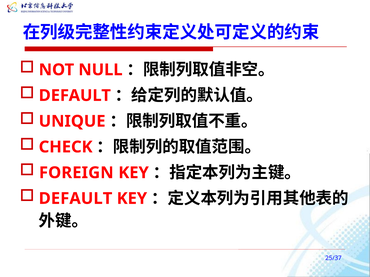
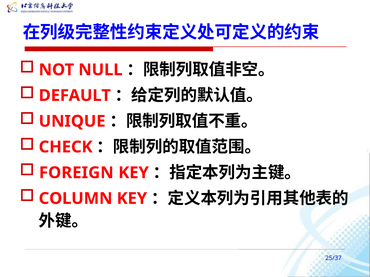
DEFAULT at (75, 199): DEFAULT -> COLUMN
